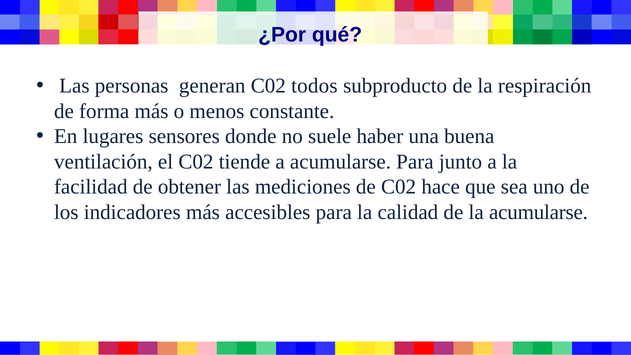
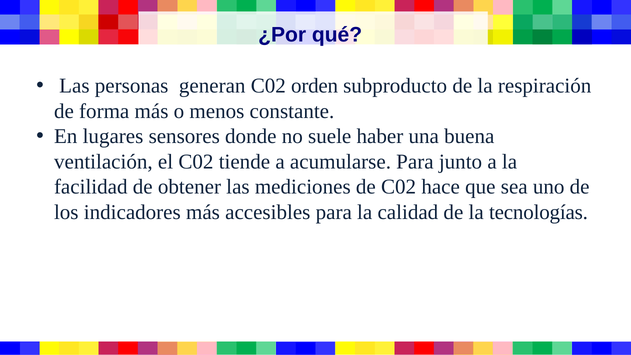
todos: todos -> orden
la acumularse: acumularse -> tecnologías
